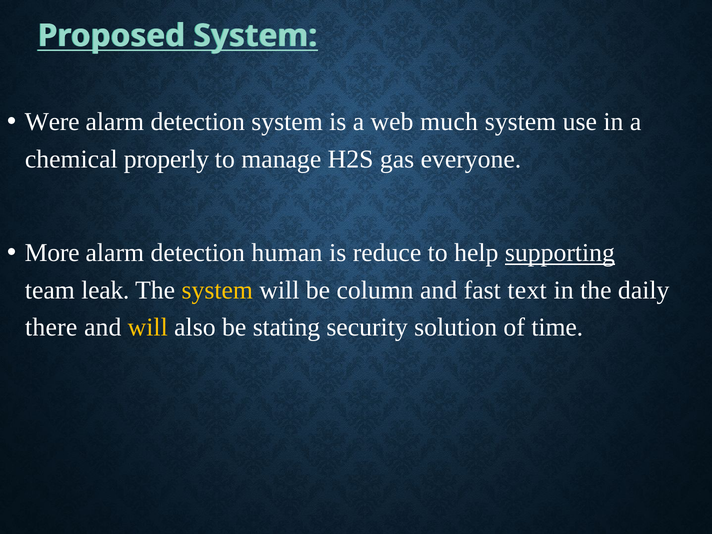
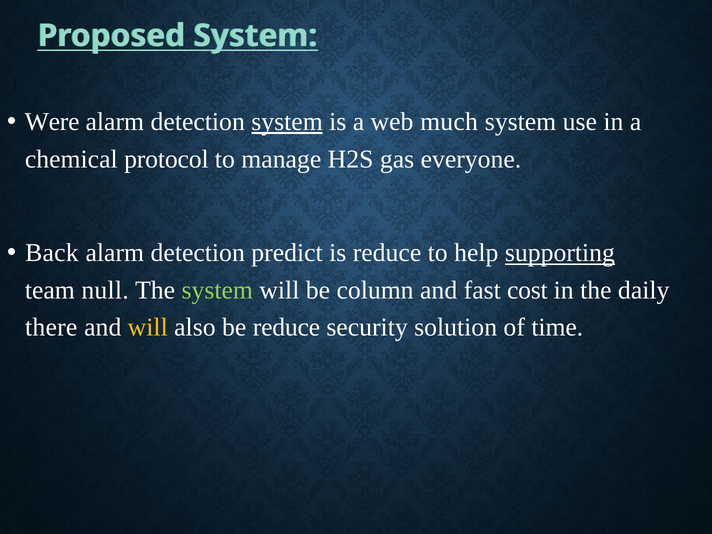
system at (287, 122) underline: none -> present
properly: properly -> protocol
More: More -> Back
human: human -> predict
leak: leak -> null
system at (217, 290) colour: yellow -> light green
text: text -> cost
be stating: stating -> reduce
